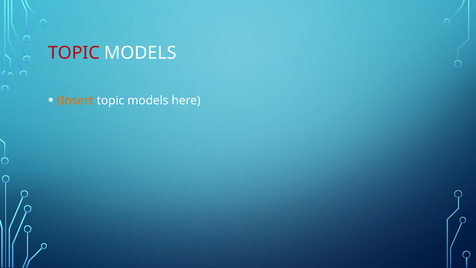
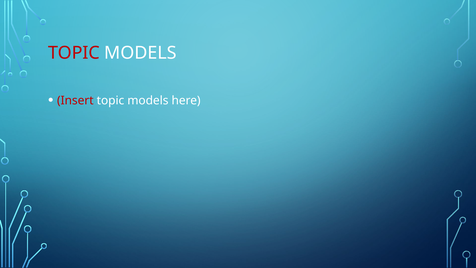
Insert colour: orange -> red
